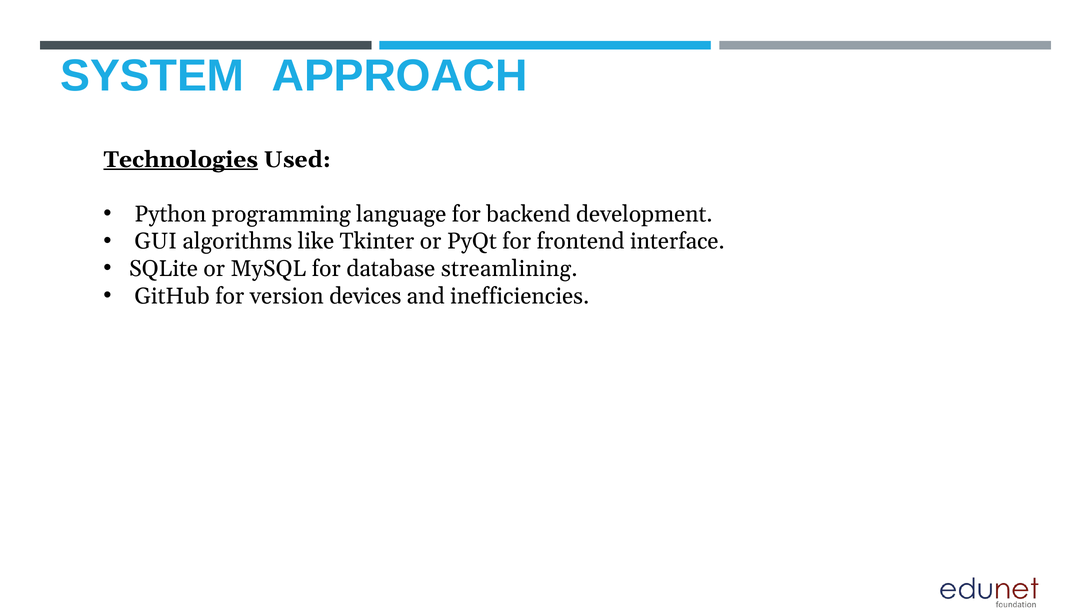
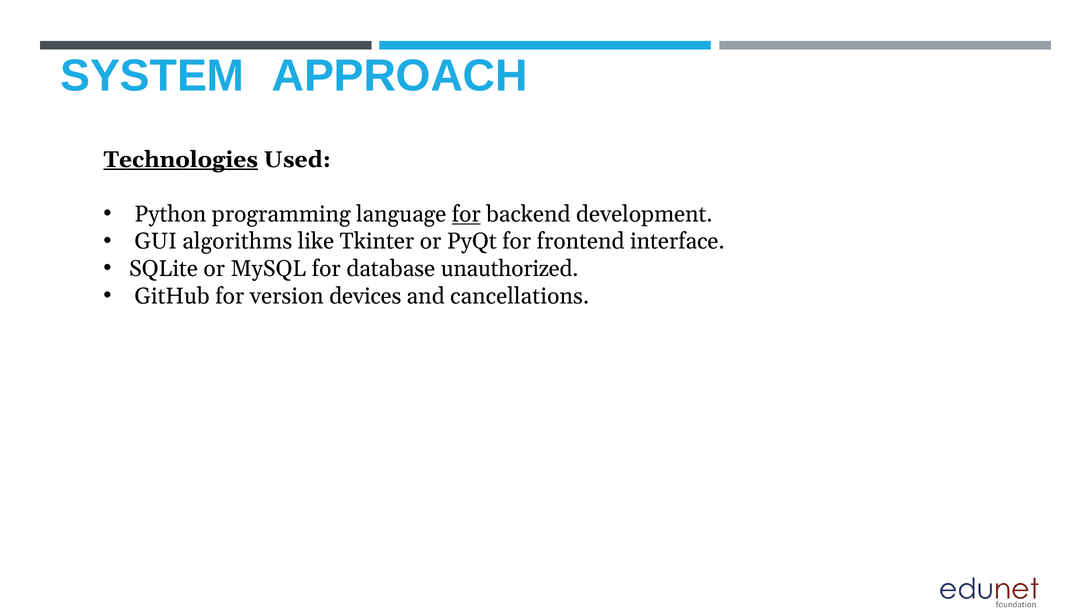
for at (466, 214) underline: none -> present
streamlining: streamlining -> unauthorized
inefficiencies: inefficiencies -> cancellations
